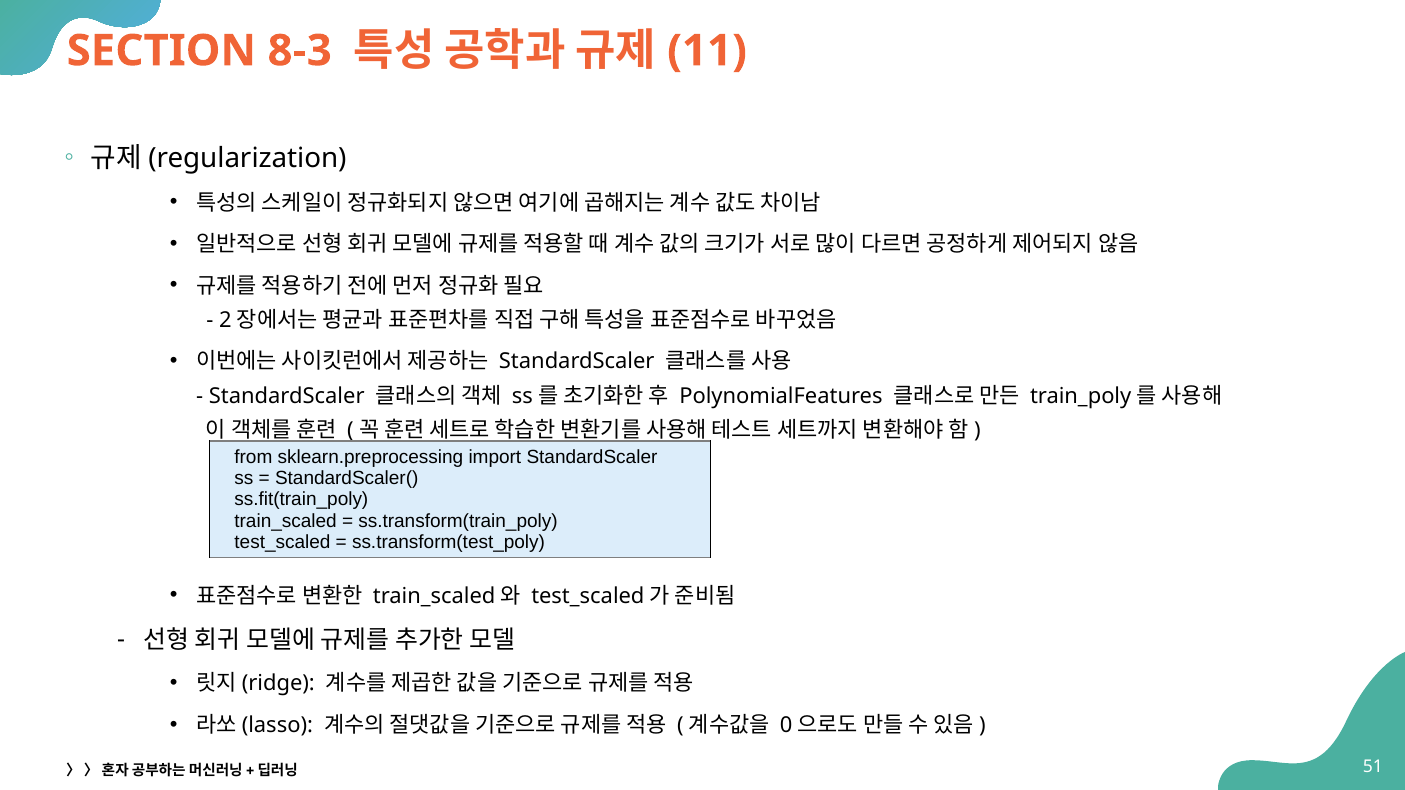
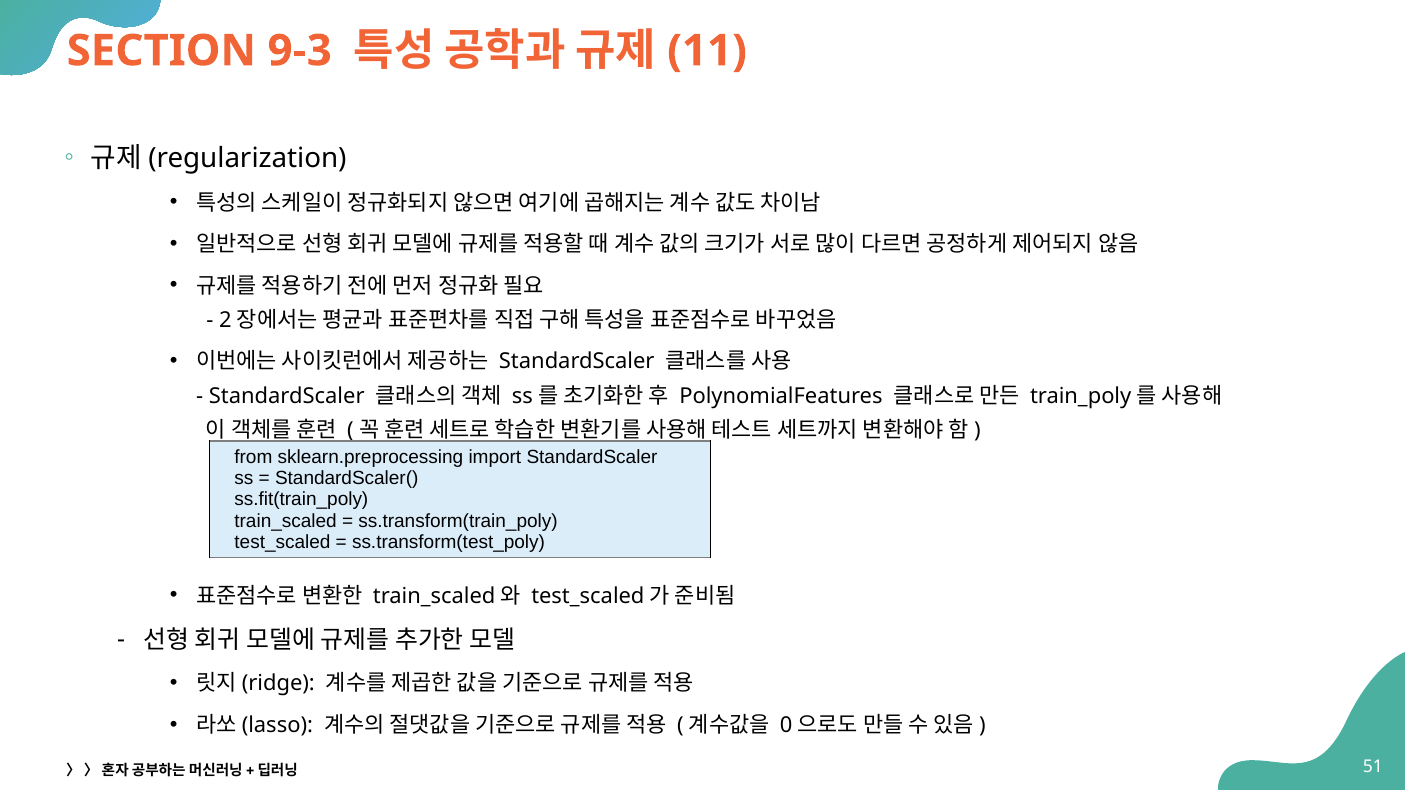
8-3: 8-3 -> 9-3
